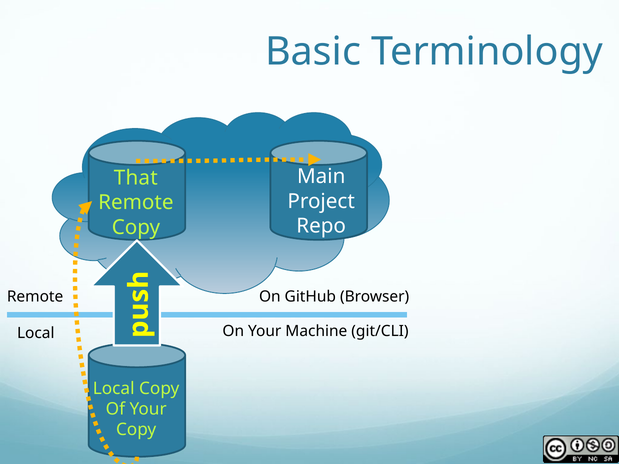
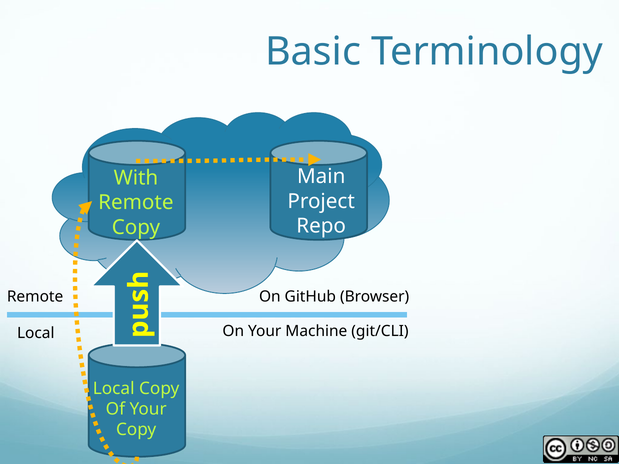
That: That -> With
